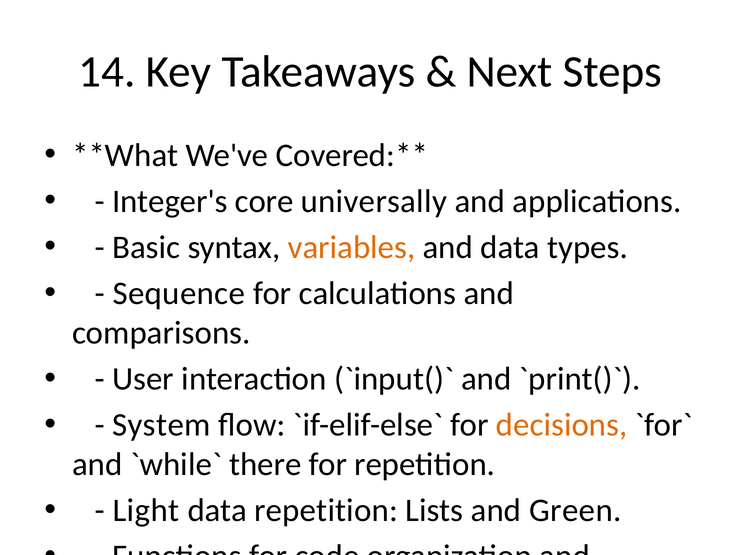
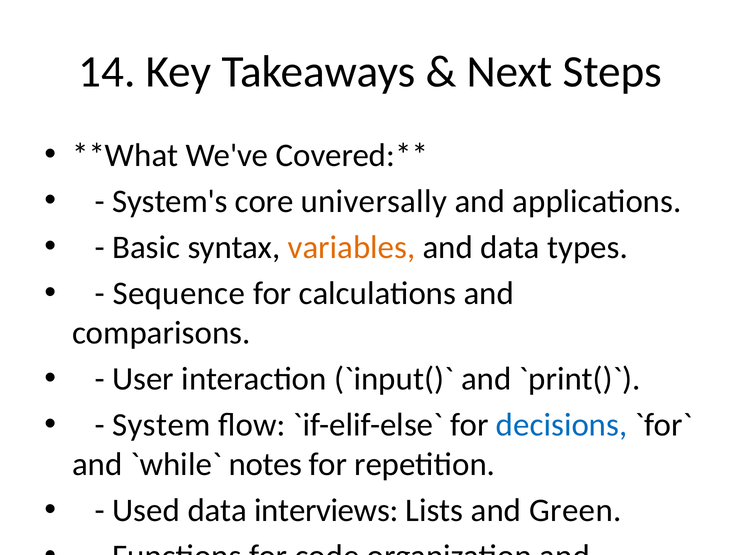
Integer's: Integer's -> System's
decisions colour: orange -> blue
there: there -> notes
Light: Light -> Used
data repetition: repetition -> interviews
